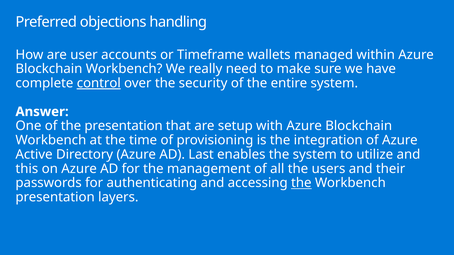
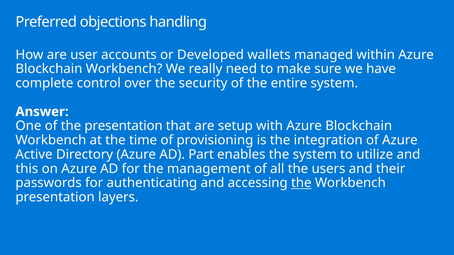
Timeframe: Timeframe -> Developed
control underline: present -> none
Last: Last -> Part
